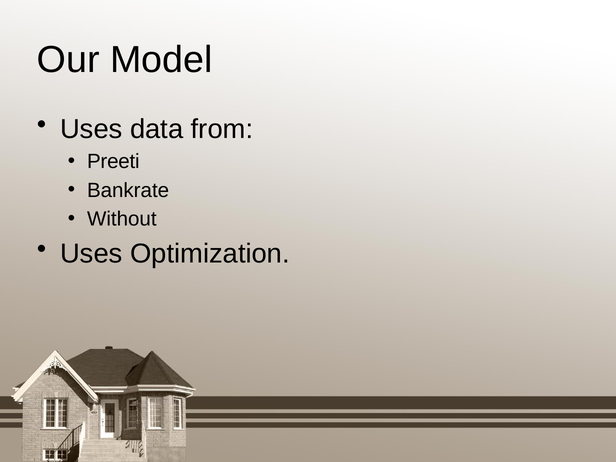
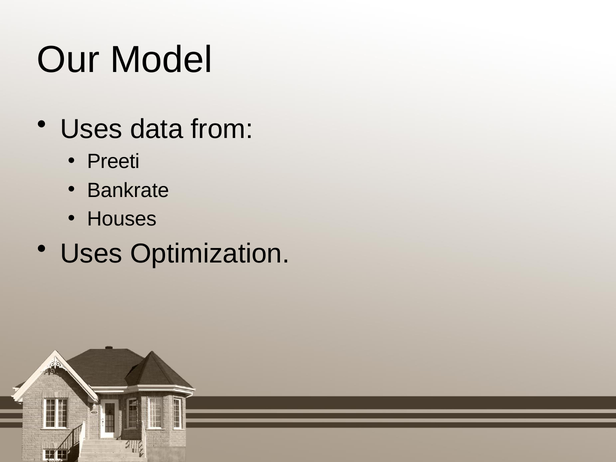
Without: Without -> Houses
